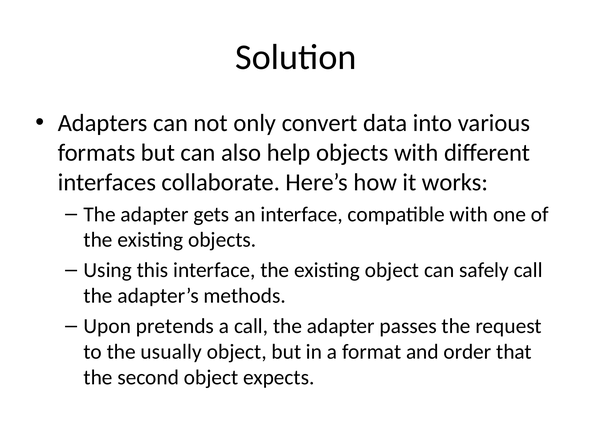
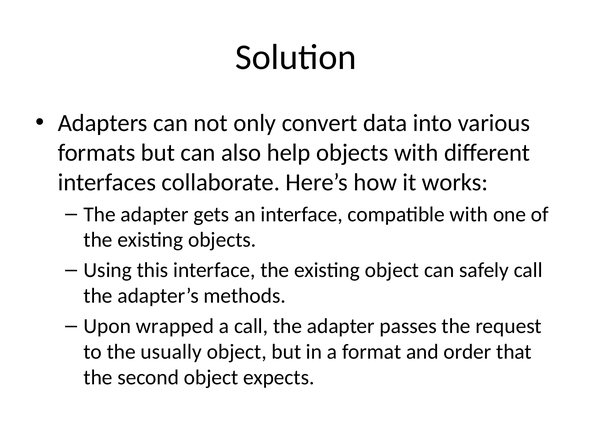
pretends: pretends -> wrapped
